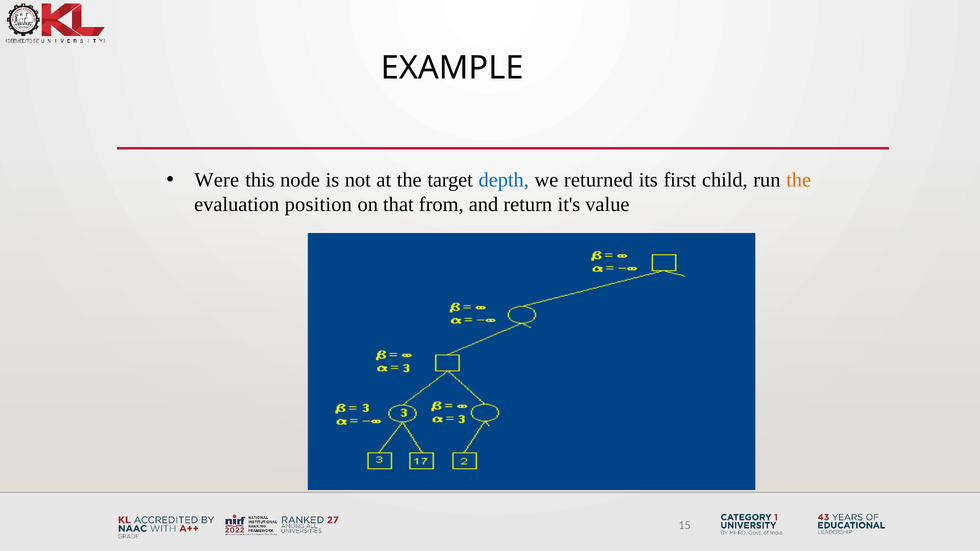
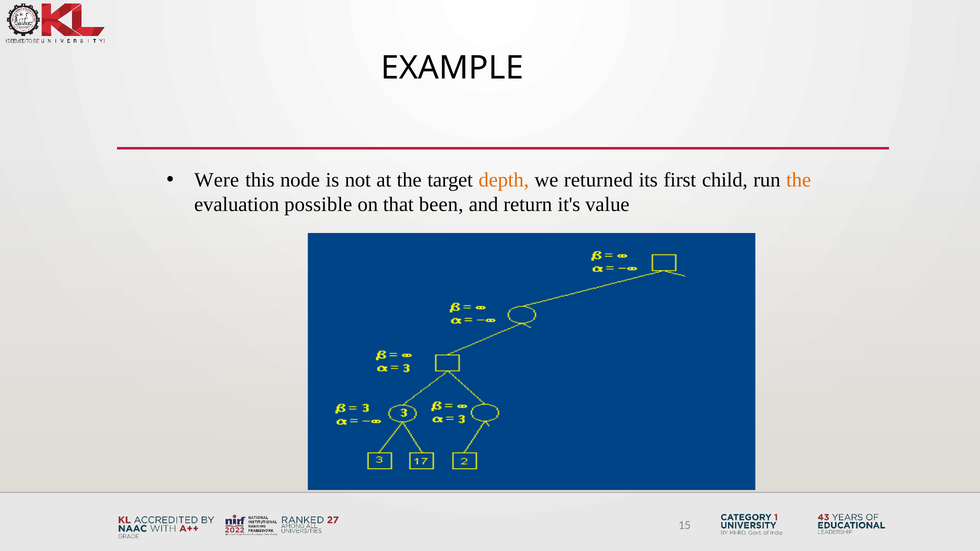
depth colour: blue -> orange
position: position -> possible
from: from -> been
